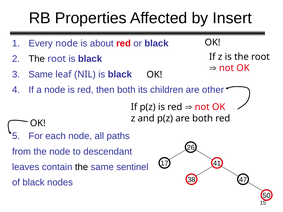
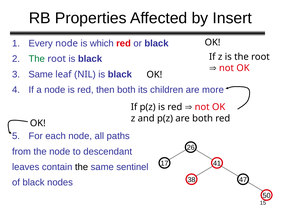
about: about -> which
The at (37, 59) colour: black -> green
other: other -> more
